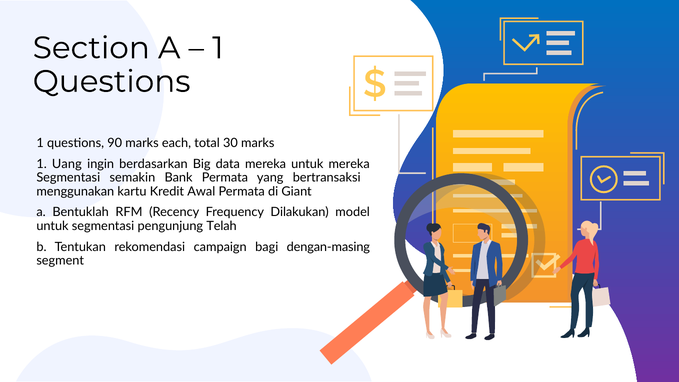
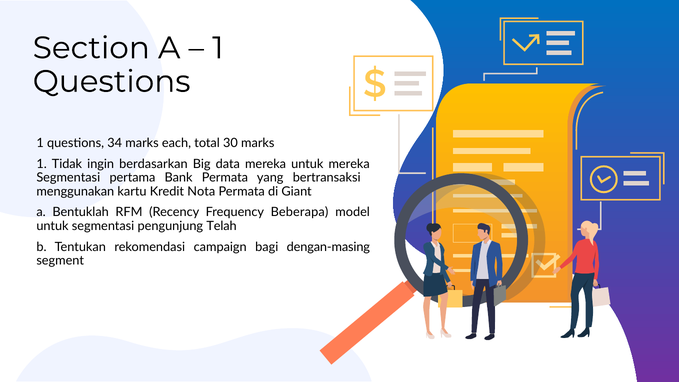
90: 90 -> 34
Uang: Uang -> Tidak
semakin: semakin -> pertama
Awal: Awal -> Nota
Dilakukan: Dilakukan -> Beberapa
